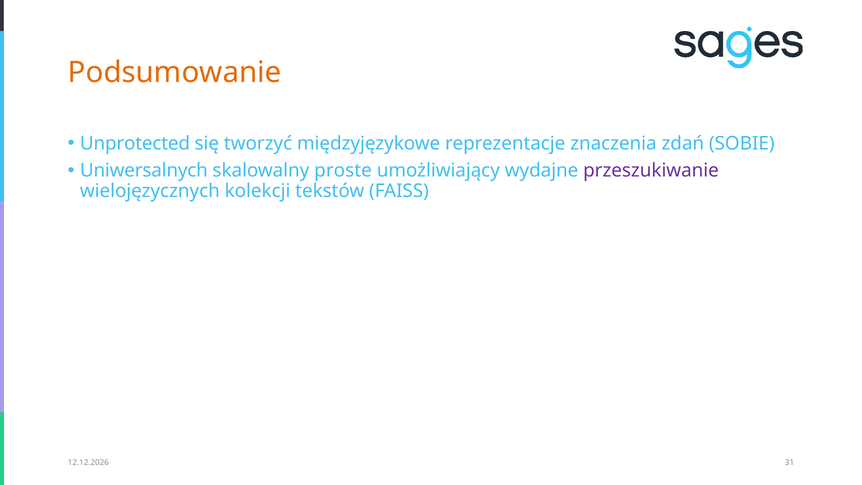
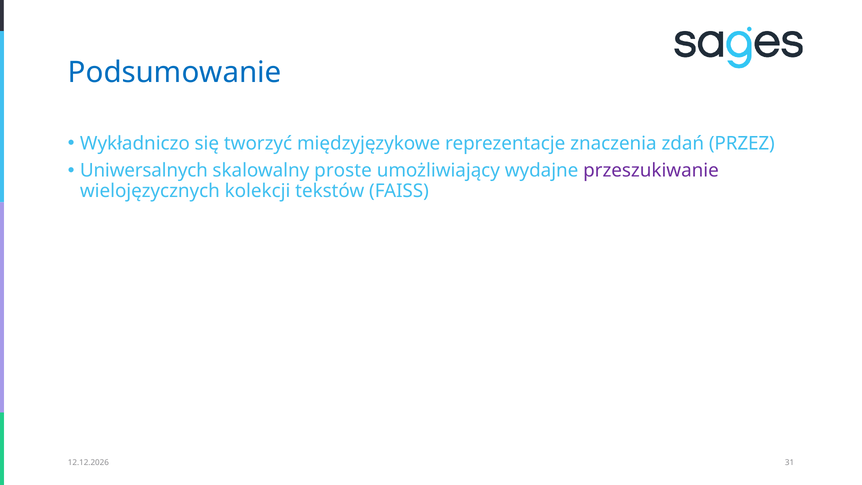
Podsumowanie colour: orange -> blue
Unprotected: Unprotected -> Wykładniczo
SOBIE: SOBIE -> PRZEZ
